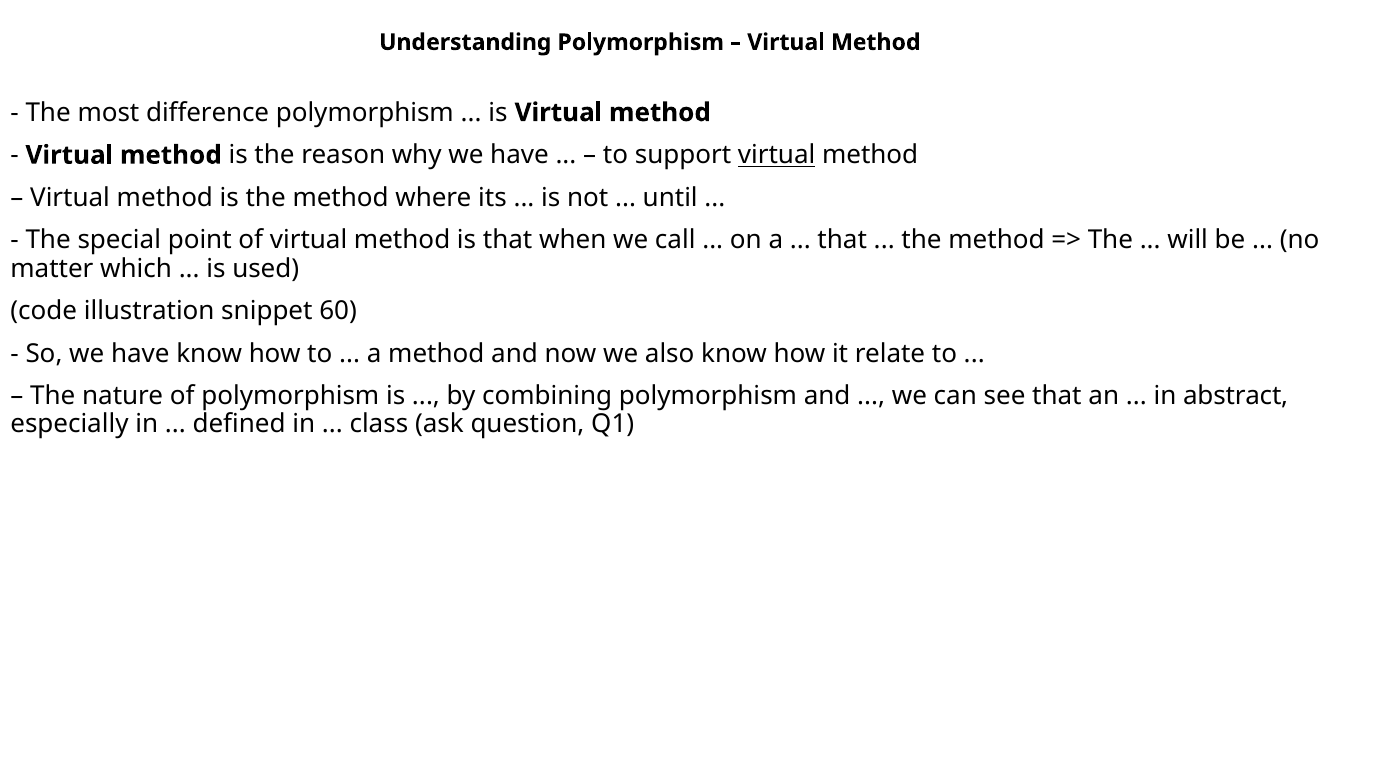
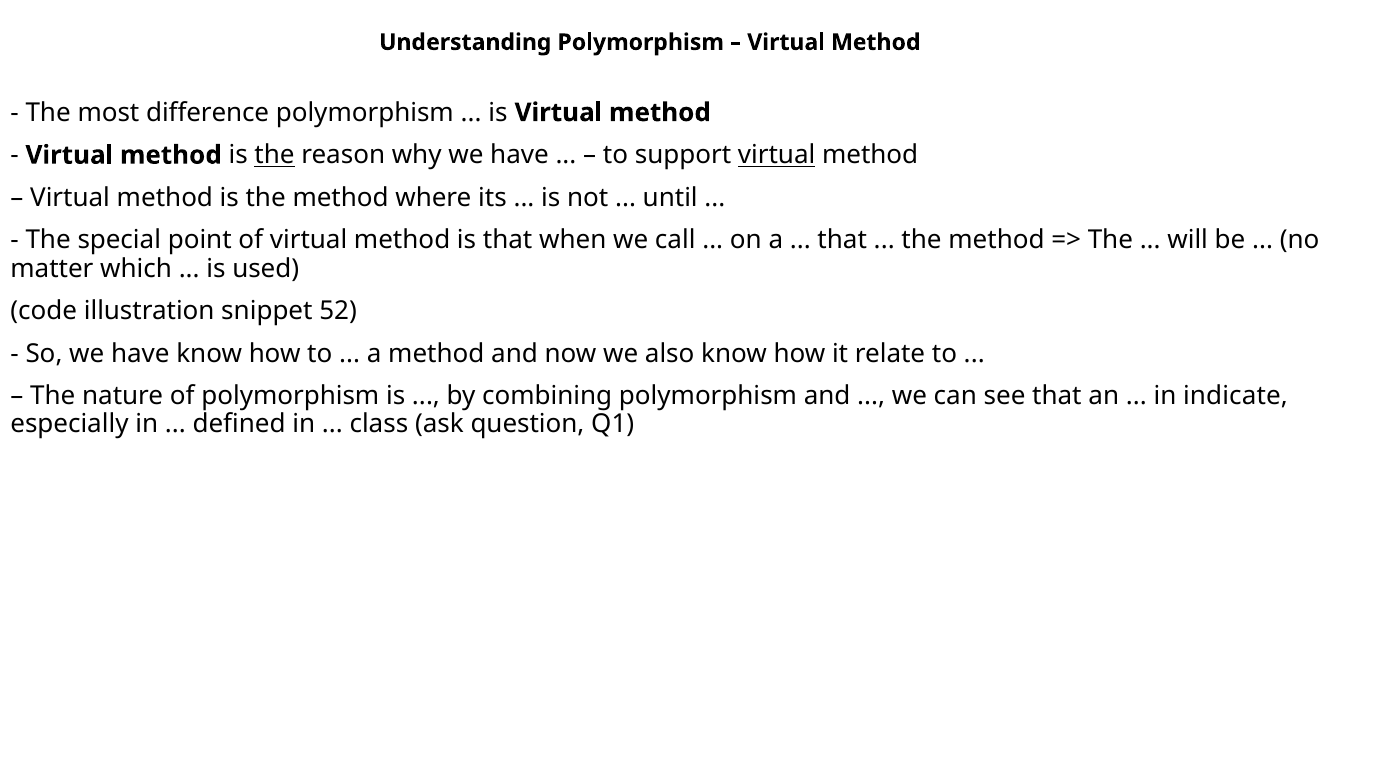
the at (275, 155) underline: none -> present
60: 60 -> 52
abstract: abstract -> indicate
